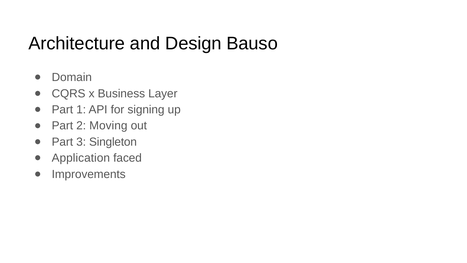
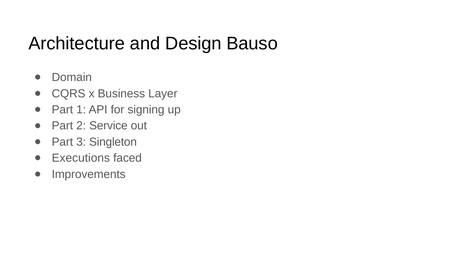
Moving: Moving -> Service
Application: Application -> Executions
